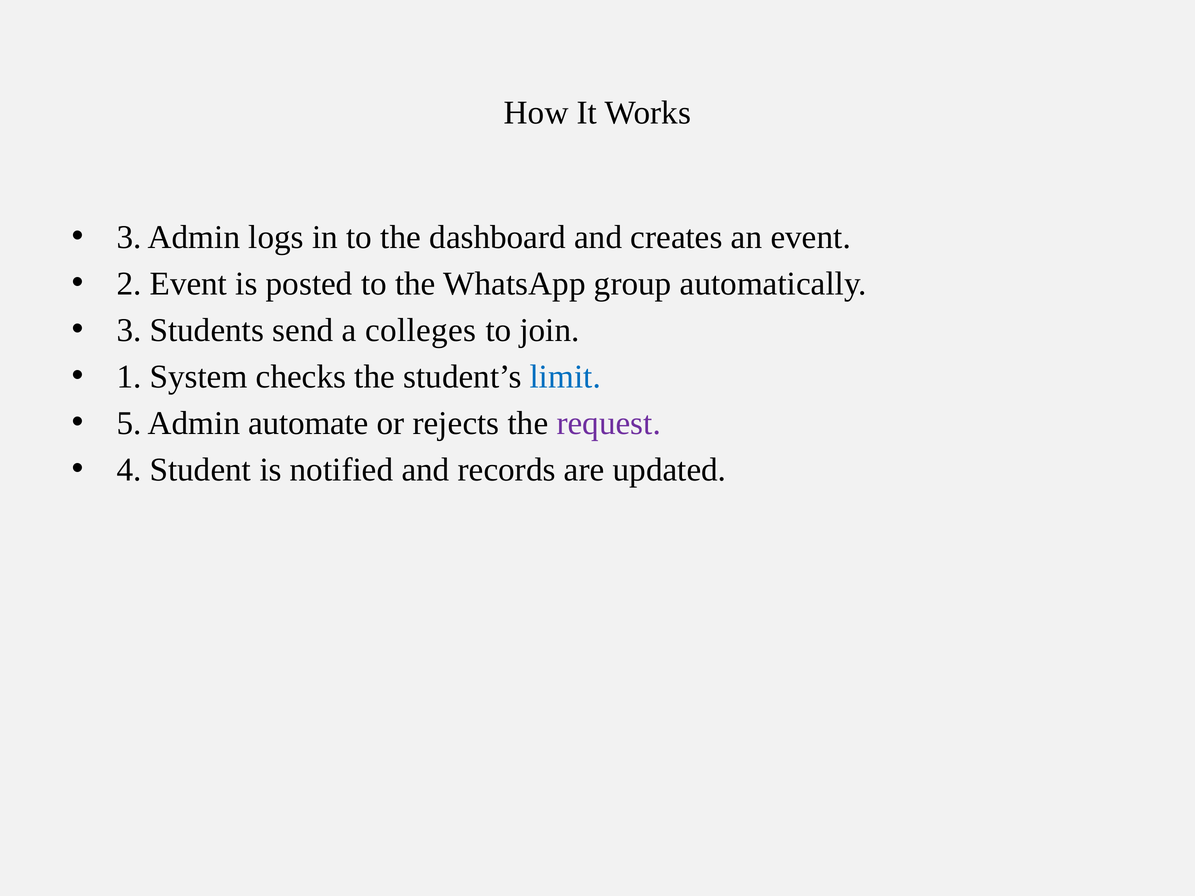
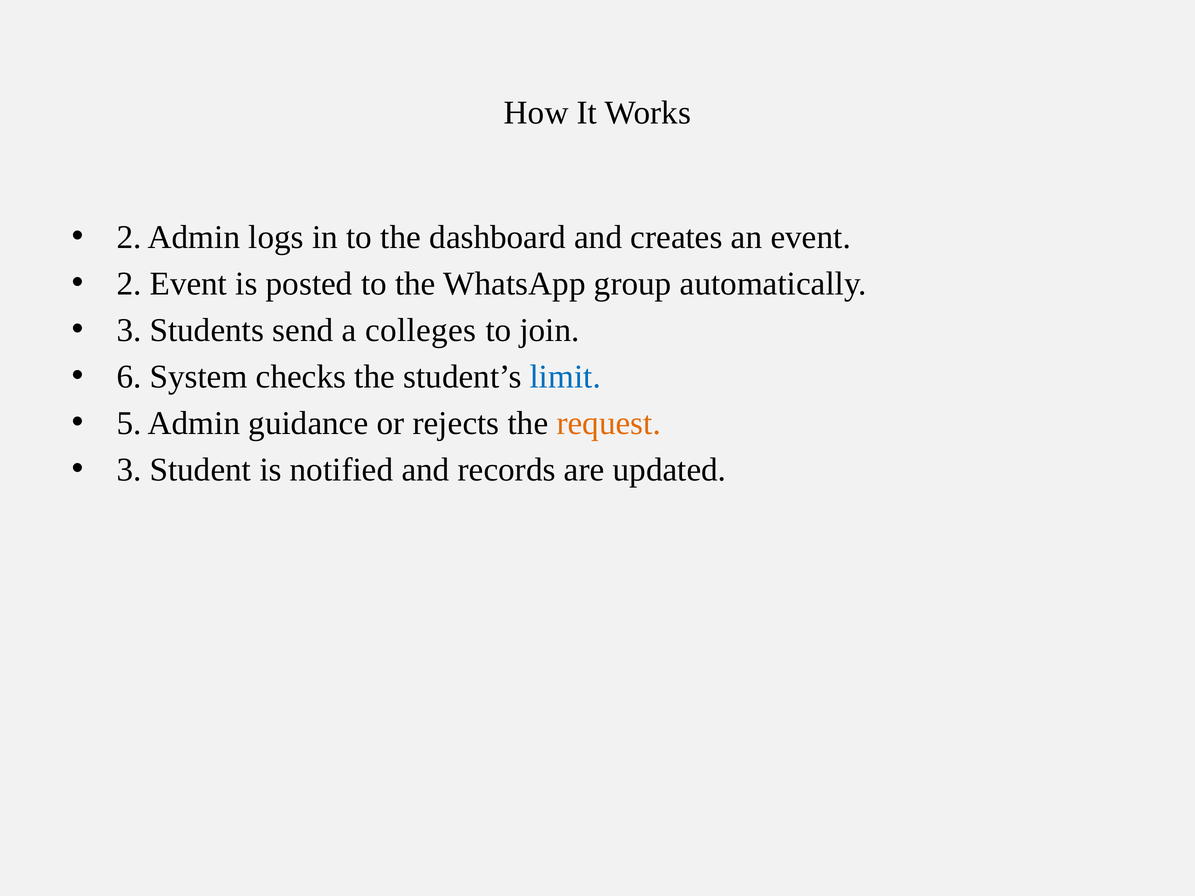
3 at (129, 237): 3 -> 2
1: 1 -> 6
automate: automate -> guidance
request colour: purple -> orange
4 at (129, 470): 4 -> 3
